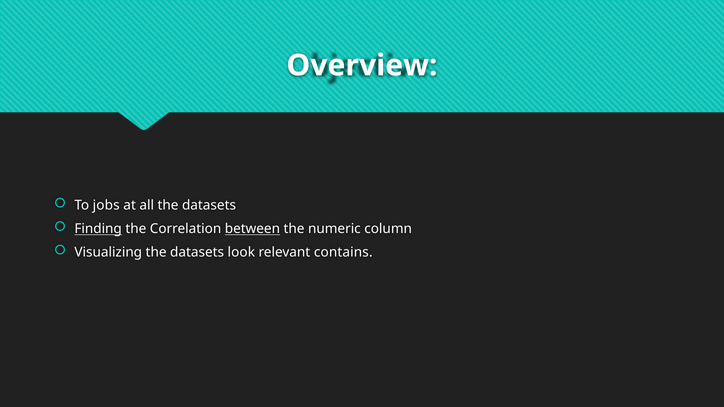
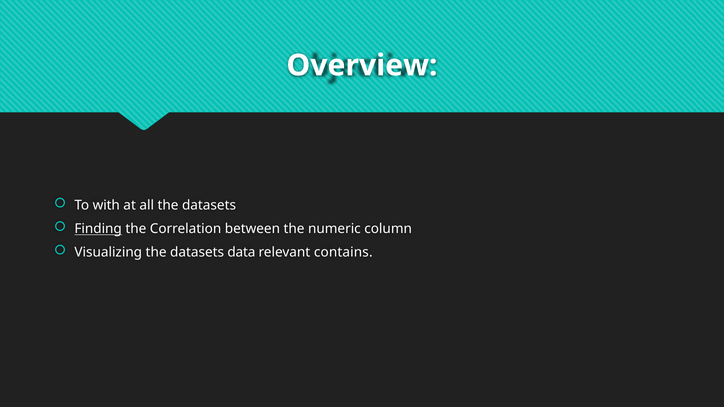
jobs: jobs -> with
between underline: present -> none
look: look -> data
